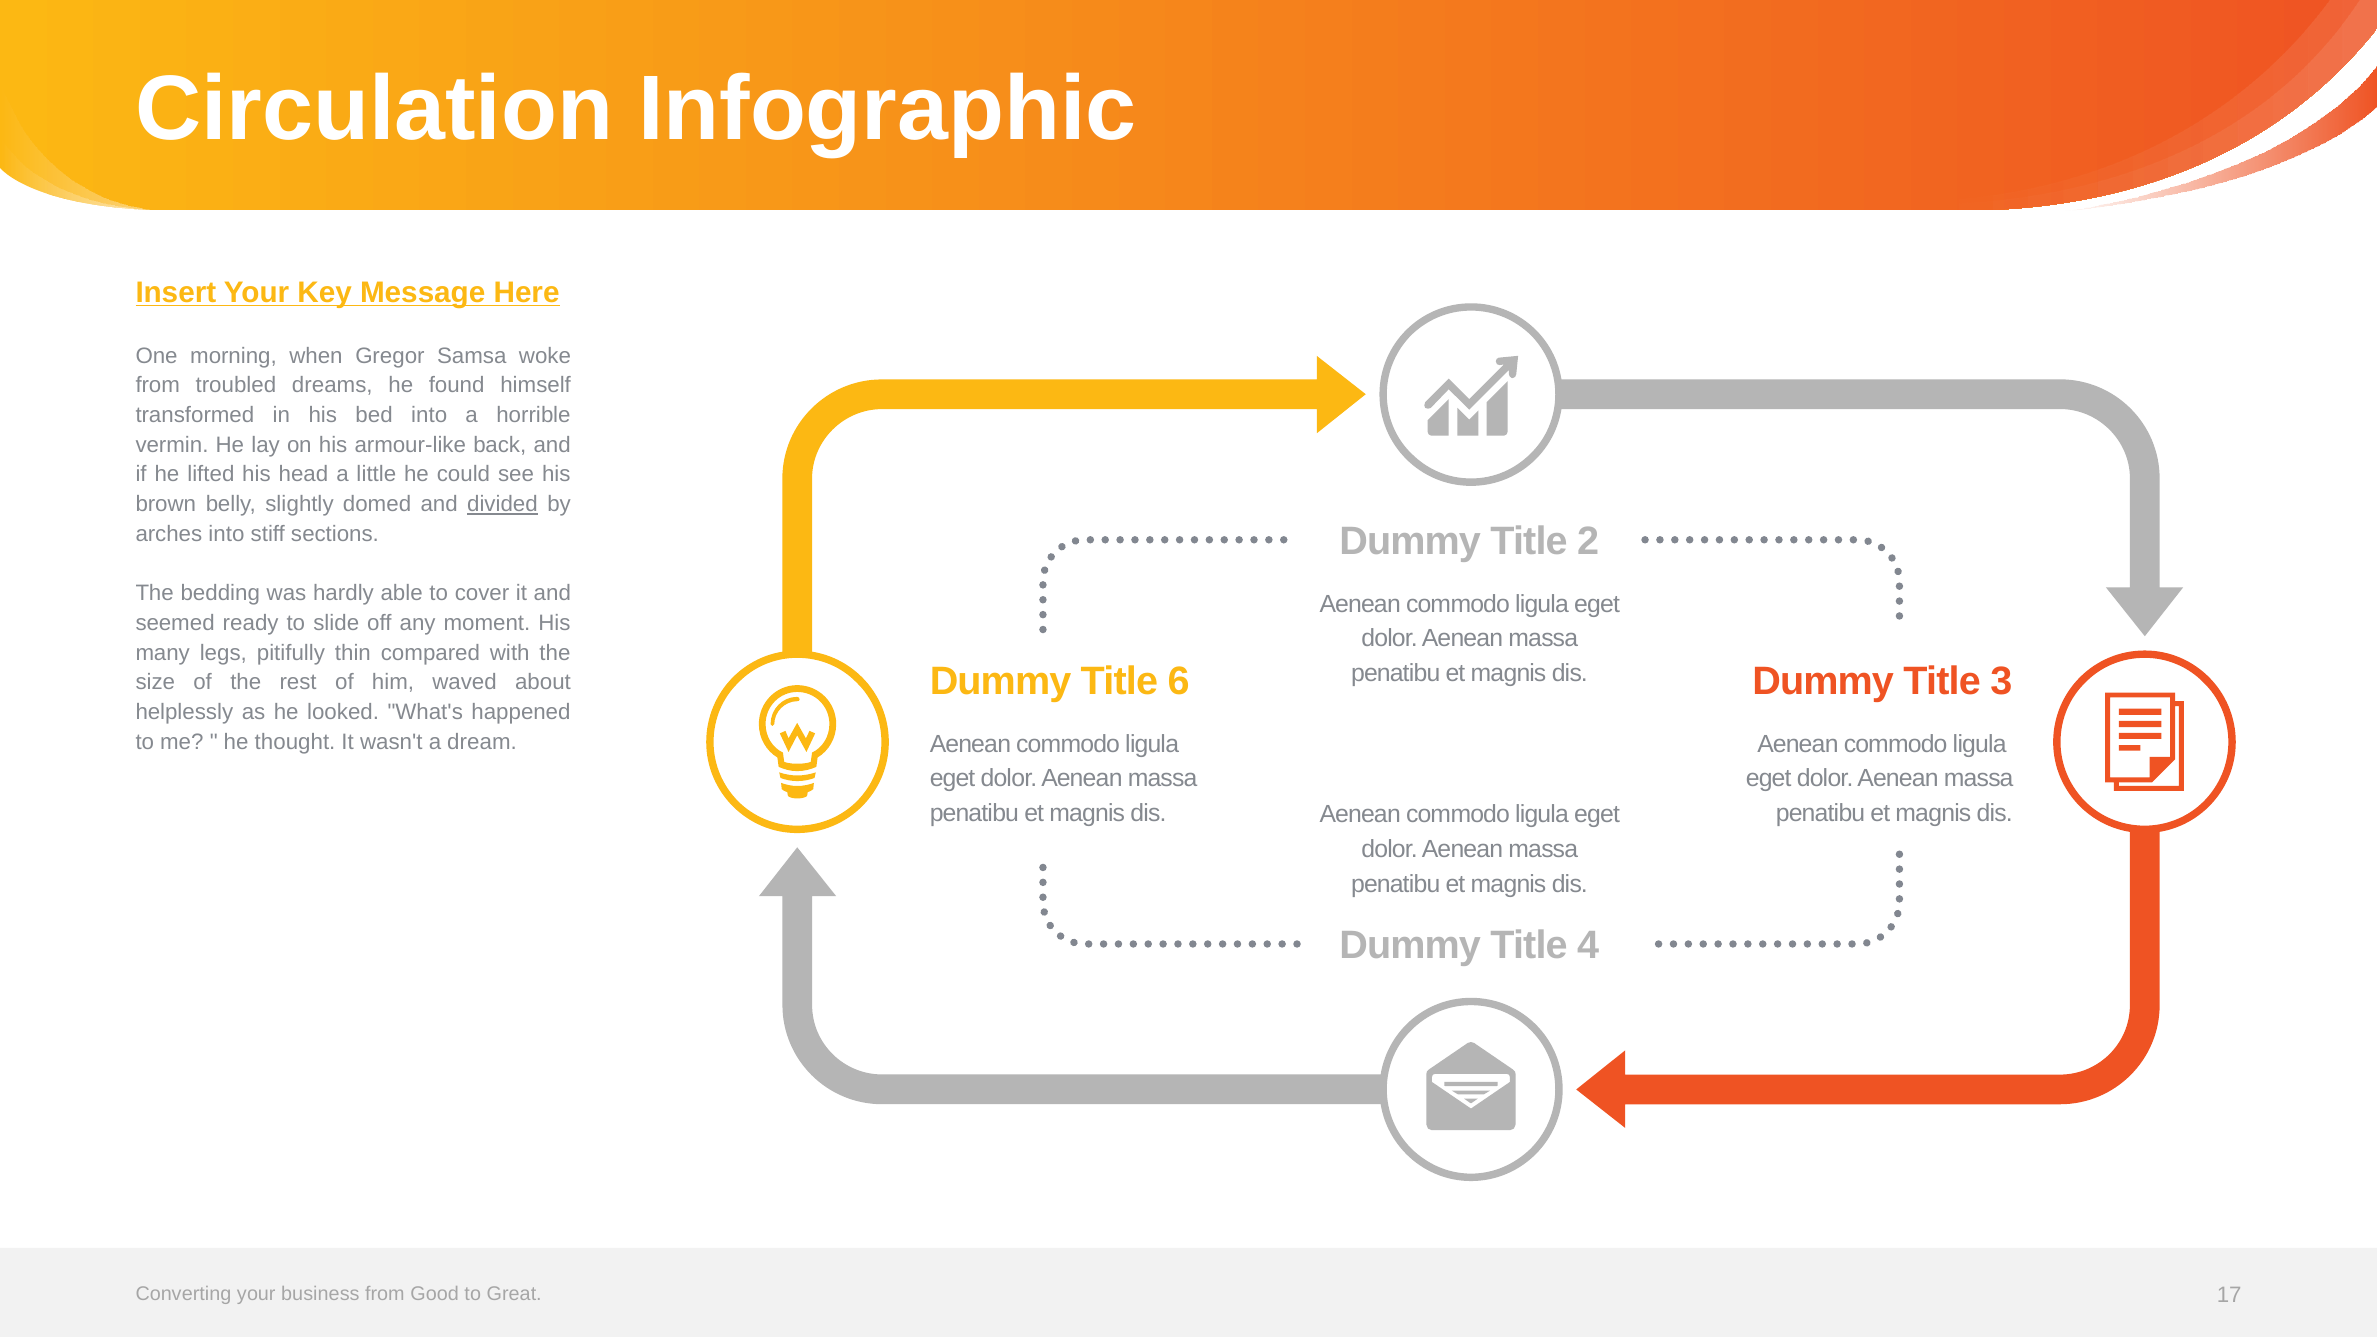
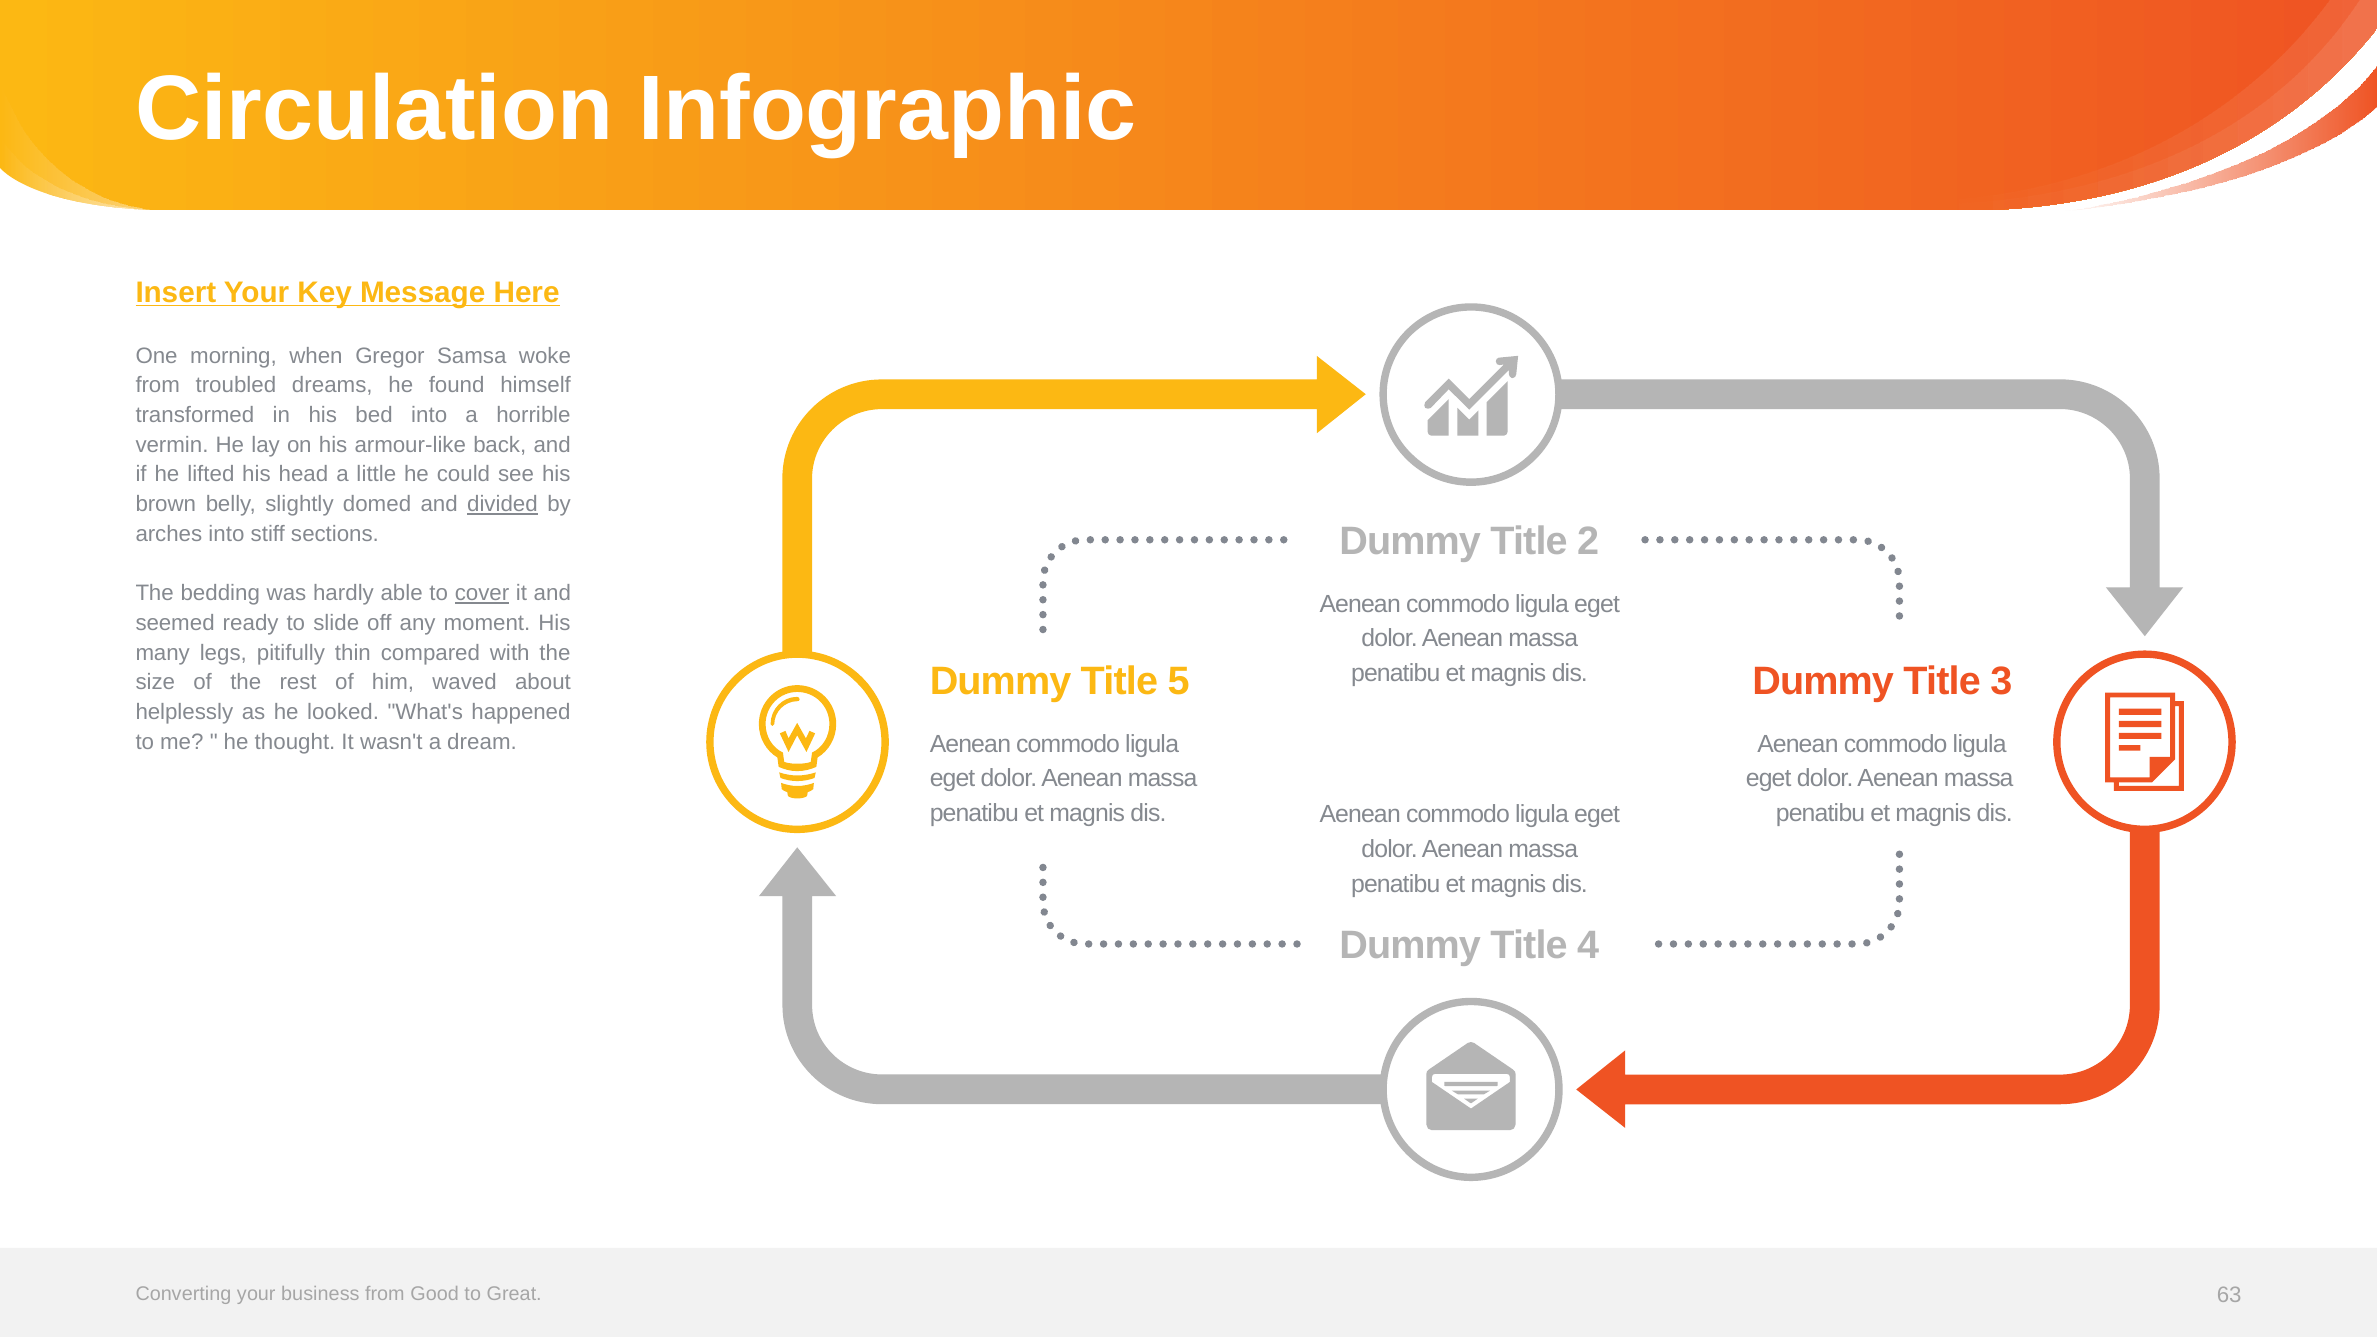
cover underline: none -> present
6: 6 -> 5
17: 17 -> 63
